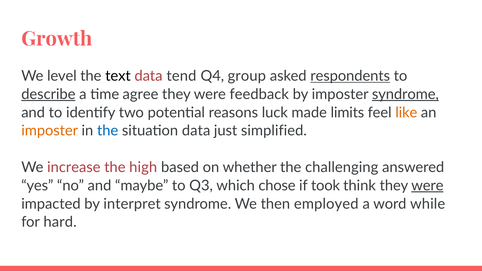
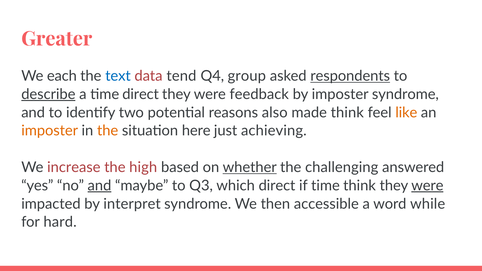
Growth: Growth -> Greater
level: level -> each
text colour: black -> blue
time agree: agree -> direct
syndrome at (405, 94) underline: present -> none
luck: luck -> also
made limits: limits -> think
the at (108, 131) colour: blue -> orange
situation data: data -> here
simplified: simplified -> achieving
whether underline: none -> present
and at (99, 186) underline: none -> present
which chose: chose -> direct
if took: took -> time
employed: employed -> accessible
